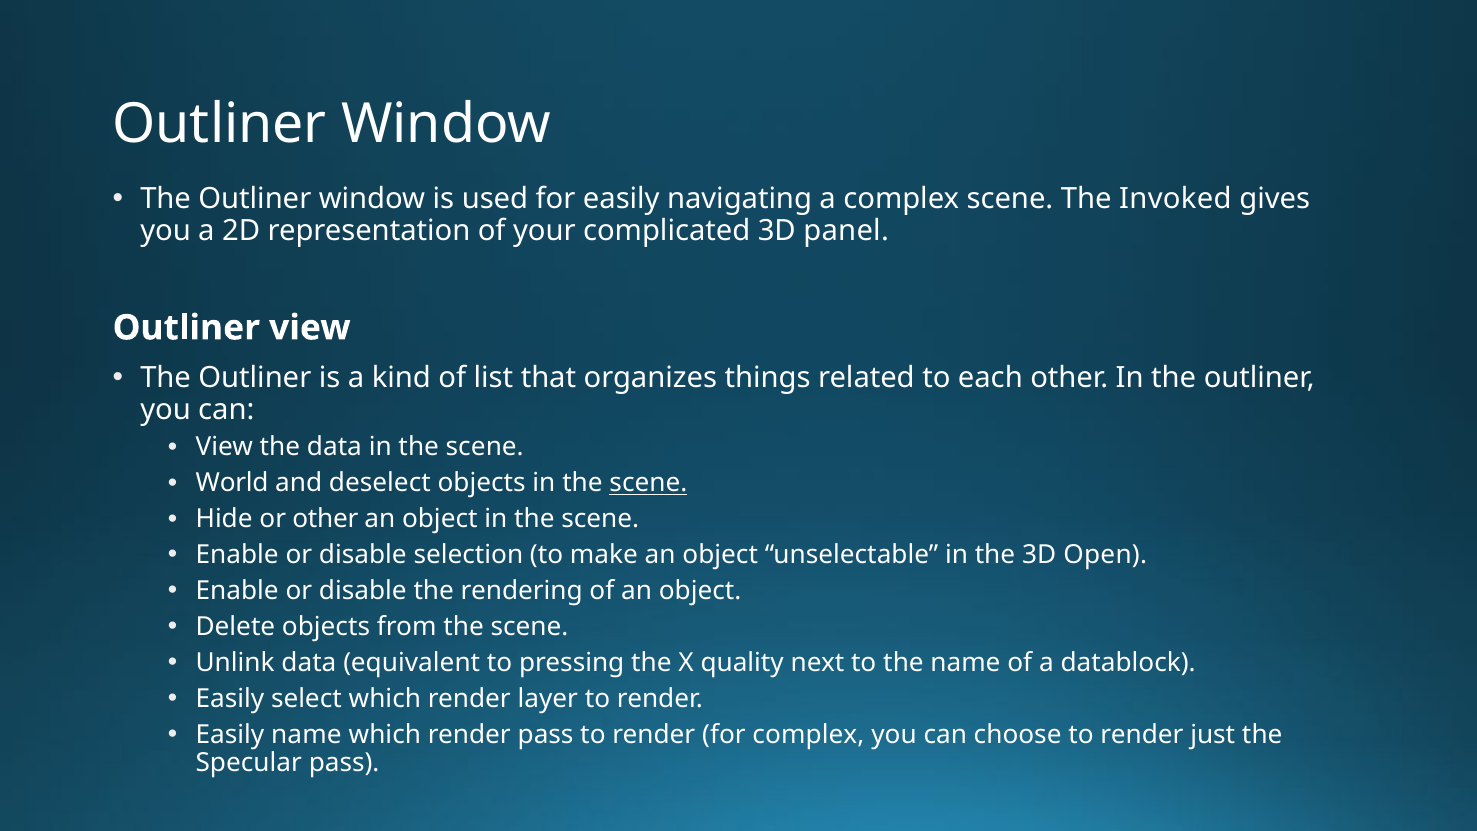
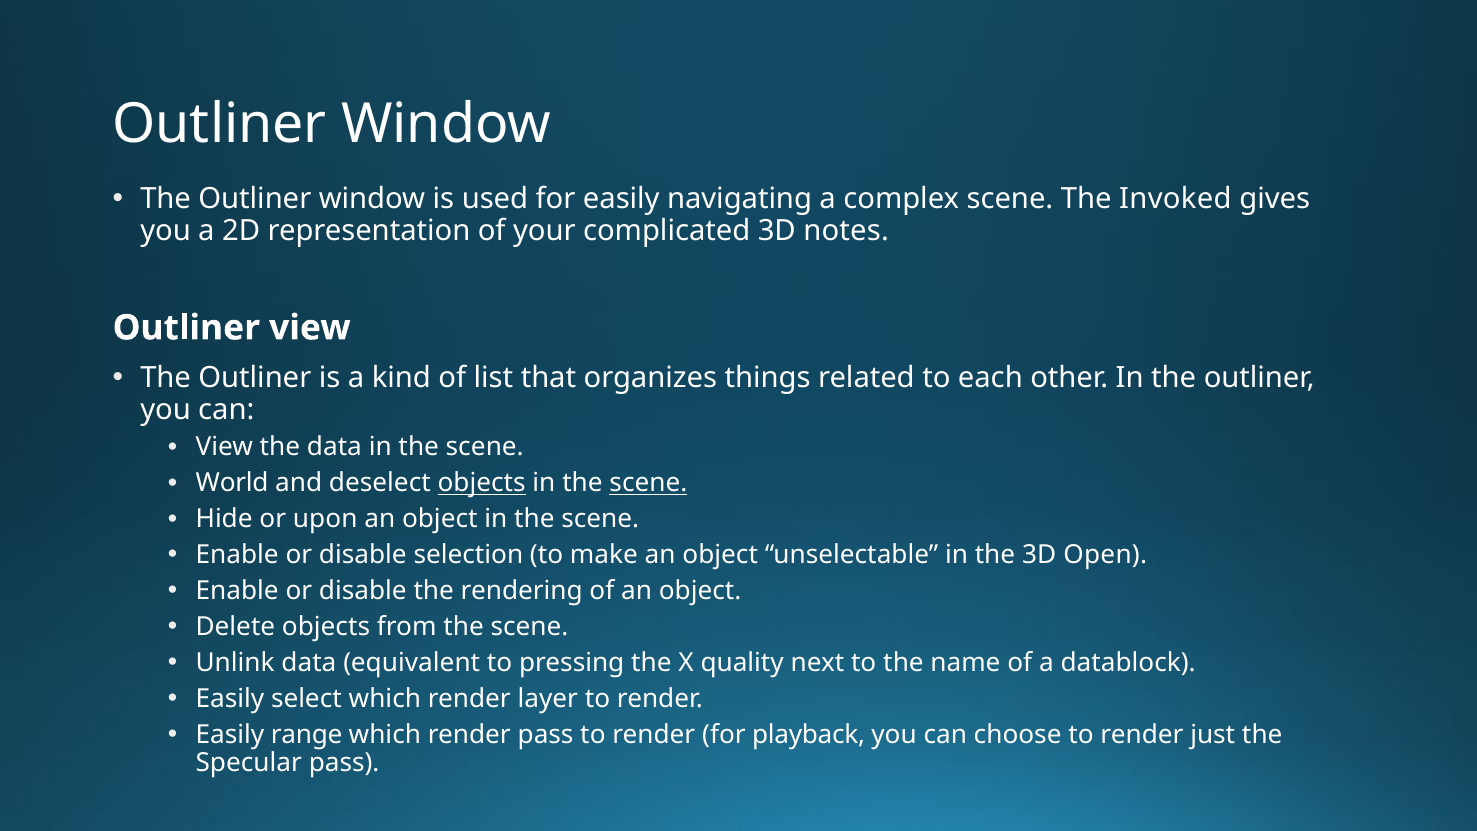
panel: panel -> notes
objects at (482, 483) underline: none -> present
or other: other -> upon
Easily name: name -> range
for complex: complex -> playback
